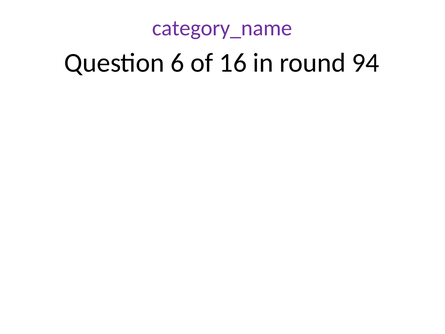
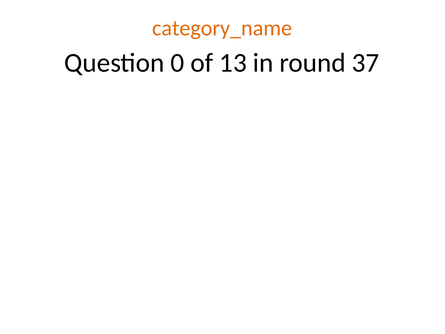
category_name colour: purple -> orange
6: 6 -> 0
16: 16 -> 13
94: 94 -> 37
